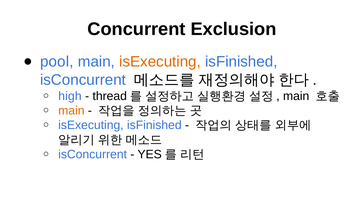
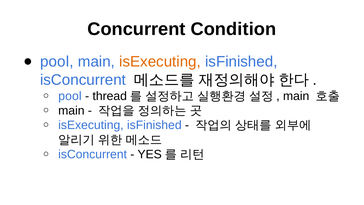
Exclusion: Exclusion -> Condition
high at (70, 96): high -> pool
main at (71, 111) colour: orange -> black
